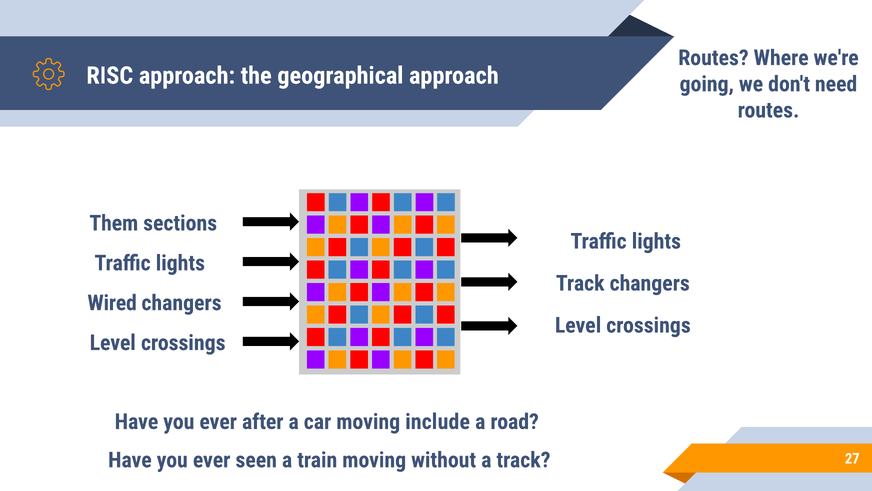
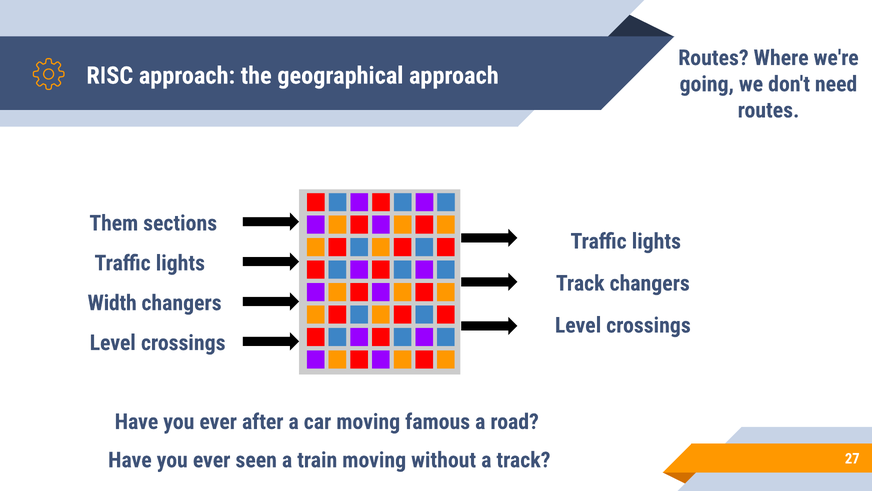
Wired: Wired -> Width
include: include -> famous
